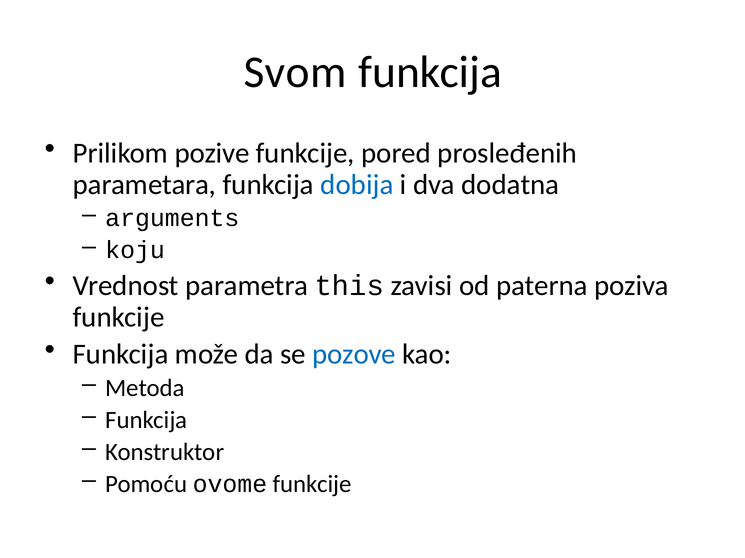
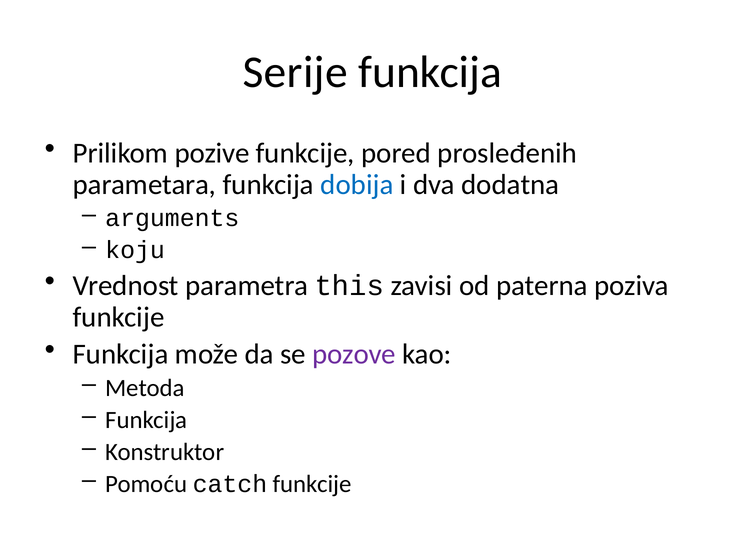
Svom: Svom -> Serije
pozove colour: blue -> purple
ovome: ovome -> catch
